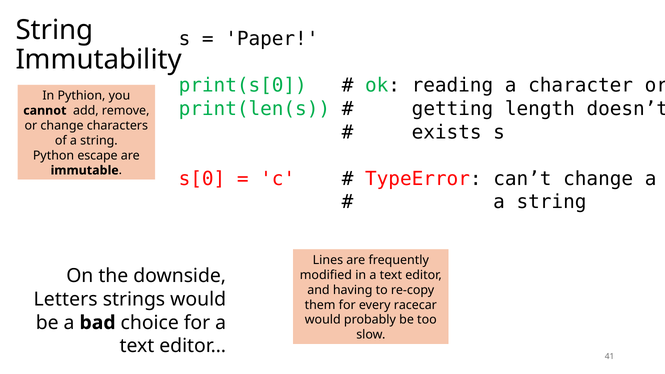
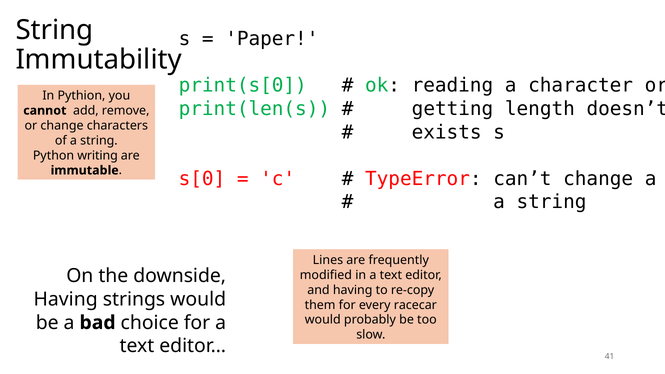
escape: escape -> writing
Letters at (66, 299): Letters -> Having
